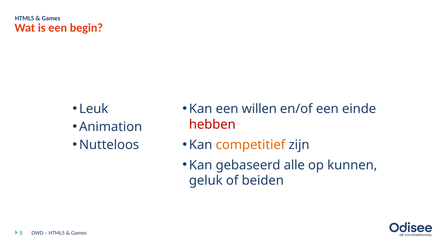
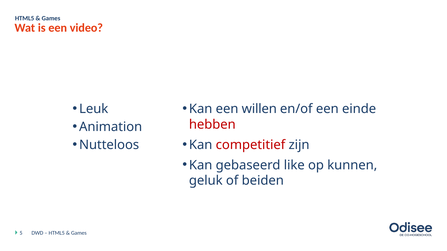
begin: begin -> video
competitief colour: orange -> red
alle: alle -> like
